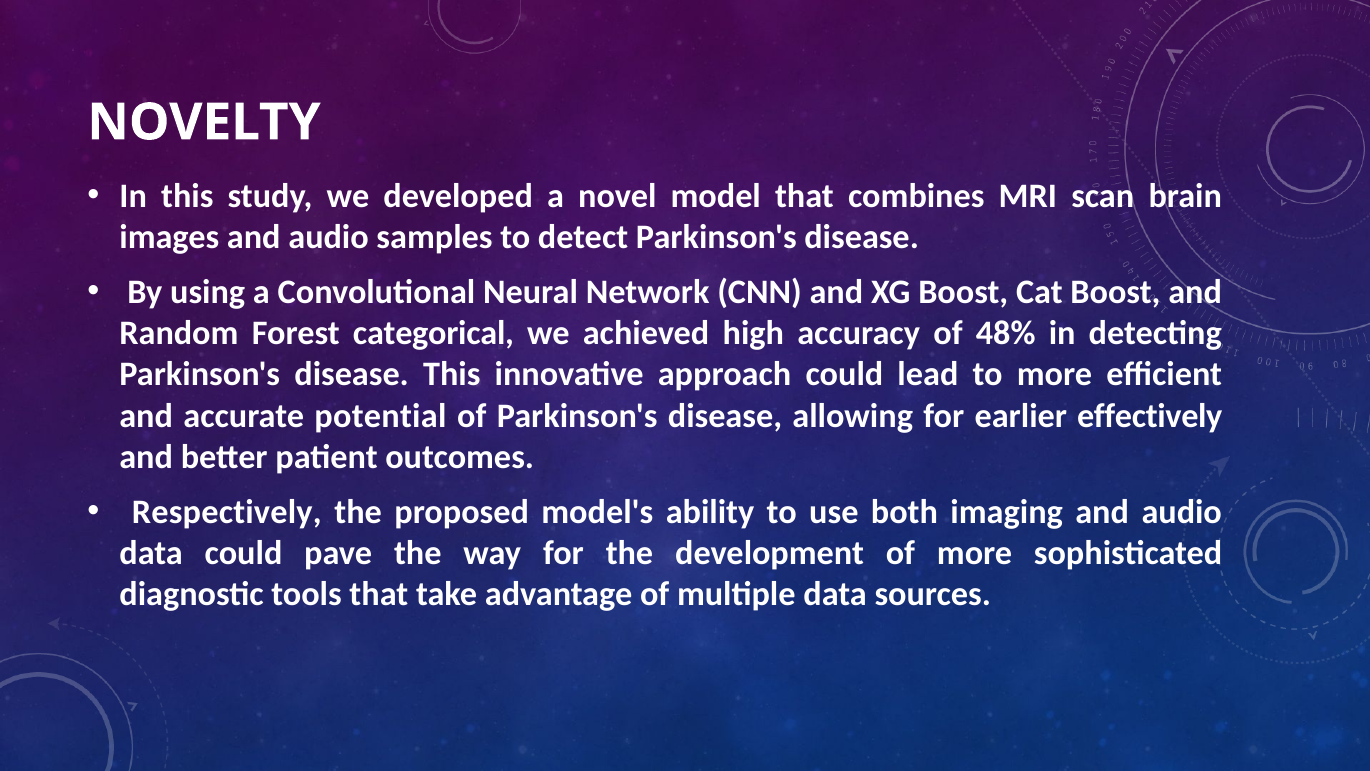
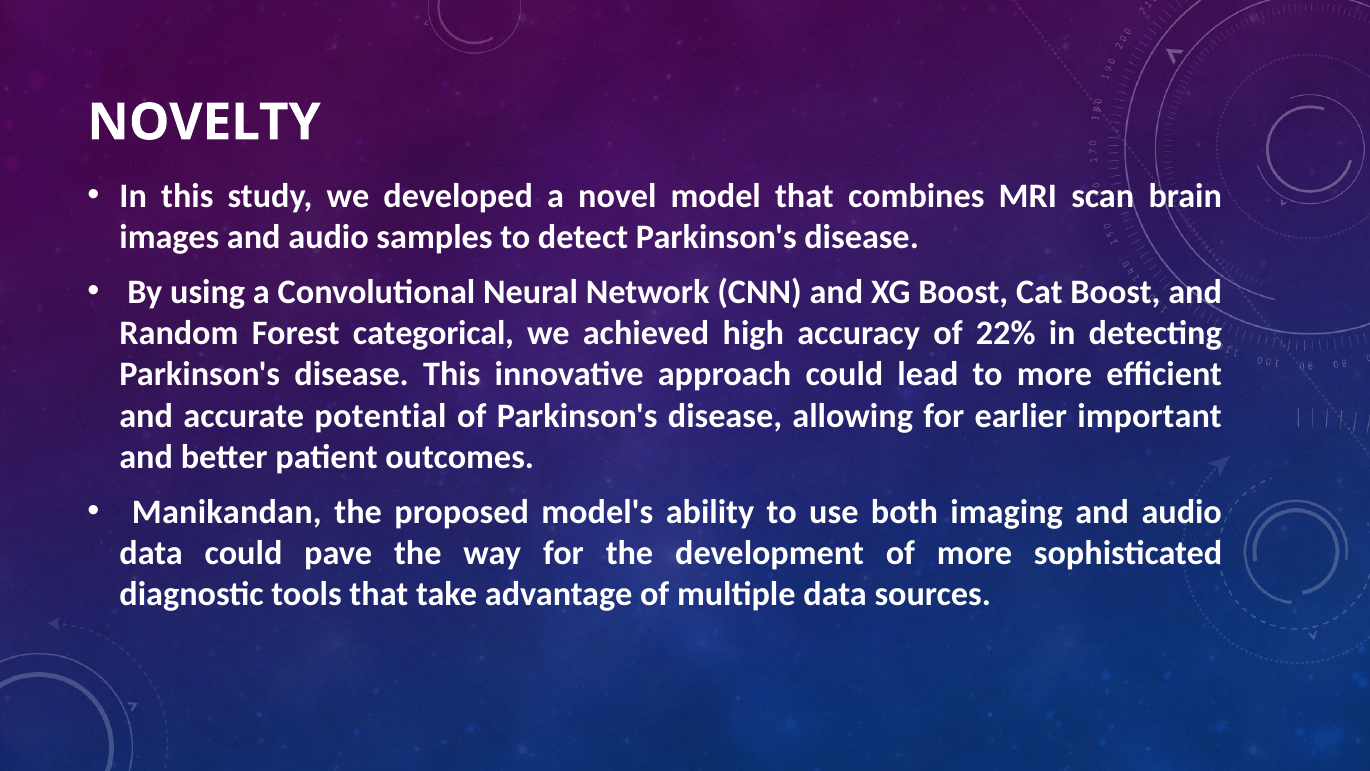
48%: 48% -> 22%
effectively: effectively -> important
Respectively: Respectively -> Manikandan
